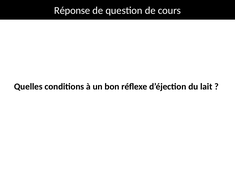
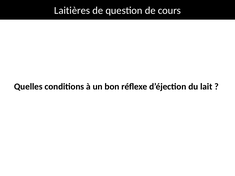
Réponse: Réponse -> Laitières
